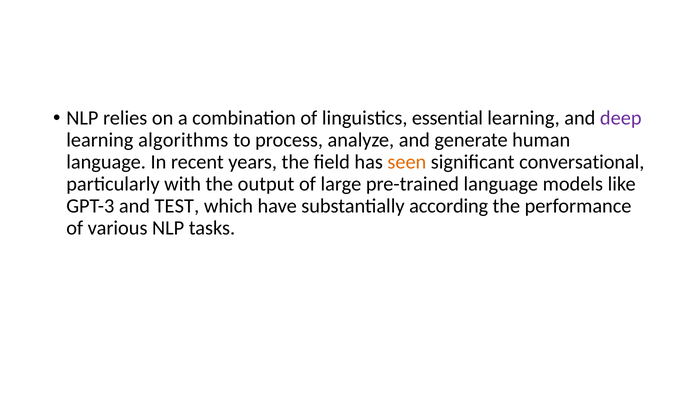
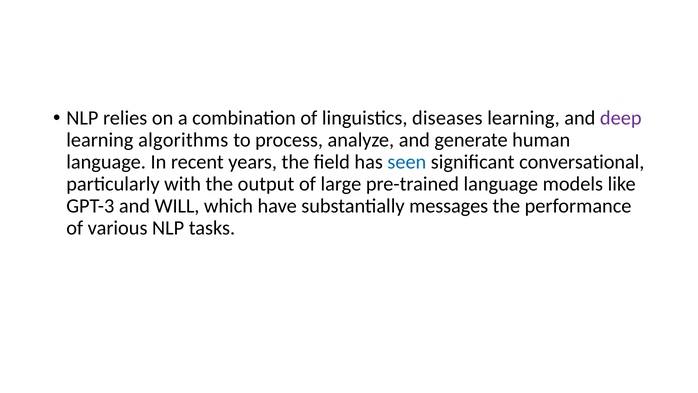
essential: essential -> diseases
seen colour: orange -> blue
TEST: TEST -> WILL
according: according -> messages
